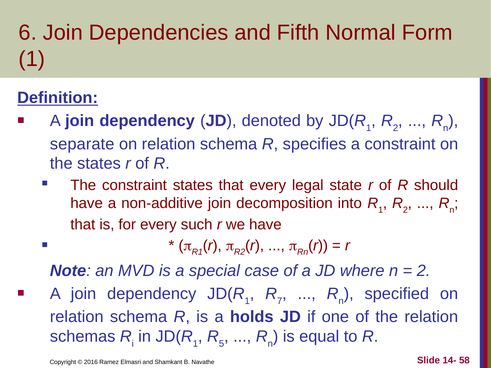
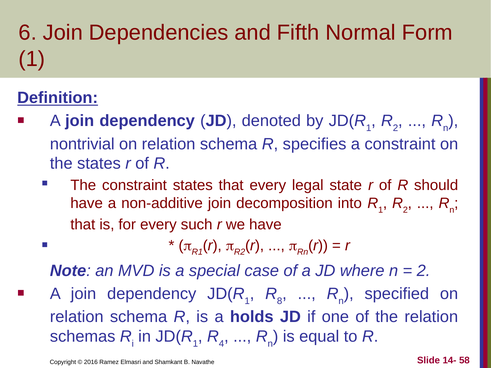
separate: separate -> nontrivial
7: 7 -> 8
5: 5 -> 4
